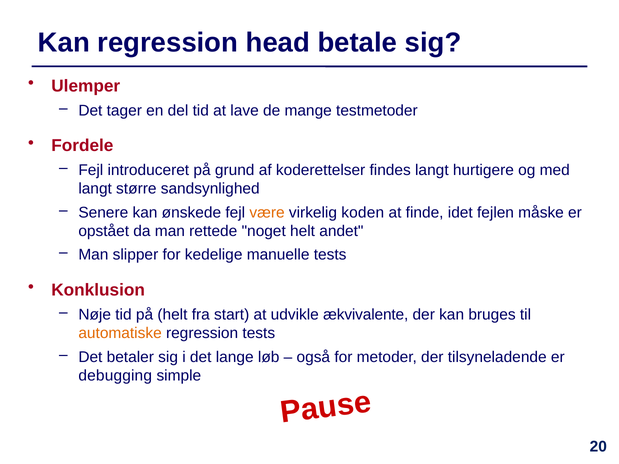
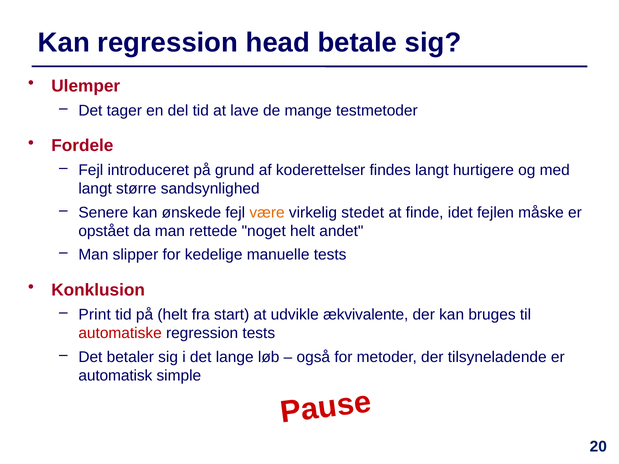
koden: koden -> stedet
Nøje: Nøje -> Print
automatiske colour: orange -> red
debugging: debugging -> automatisk
